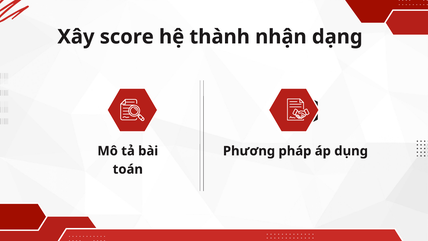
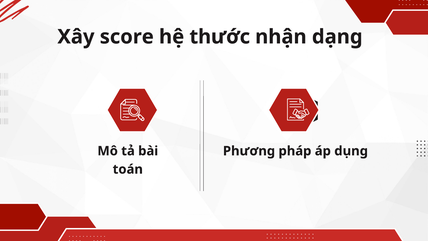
thành: thành -> thước
